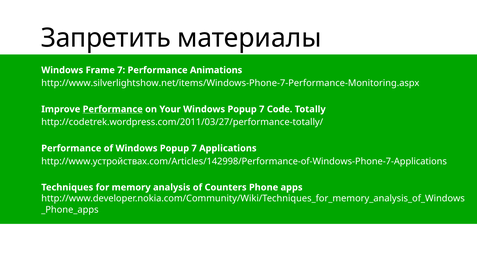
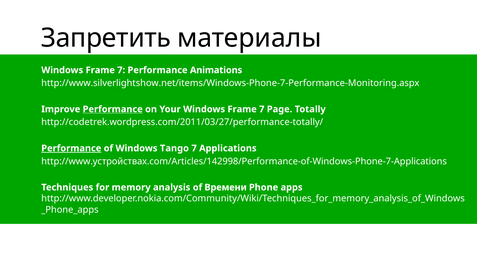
Your Windows Popup: Popup -> Frame
Code: Code -> Page
Performance at (71, 148) underline: none -> present
of Windows Popup: Popup -> Tango
Counters: Counters -> Времени
